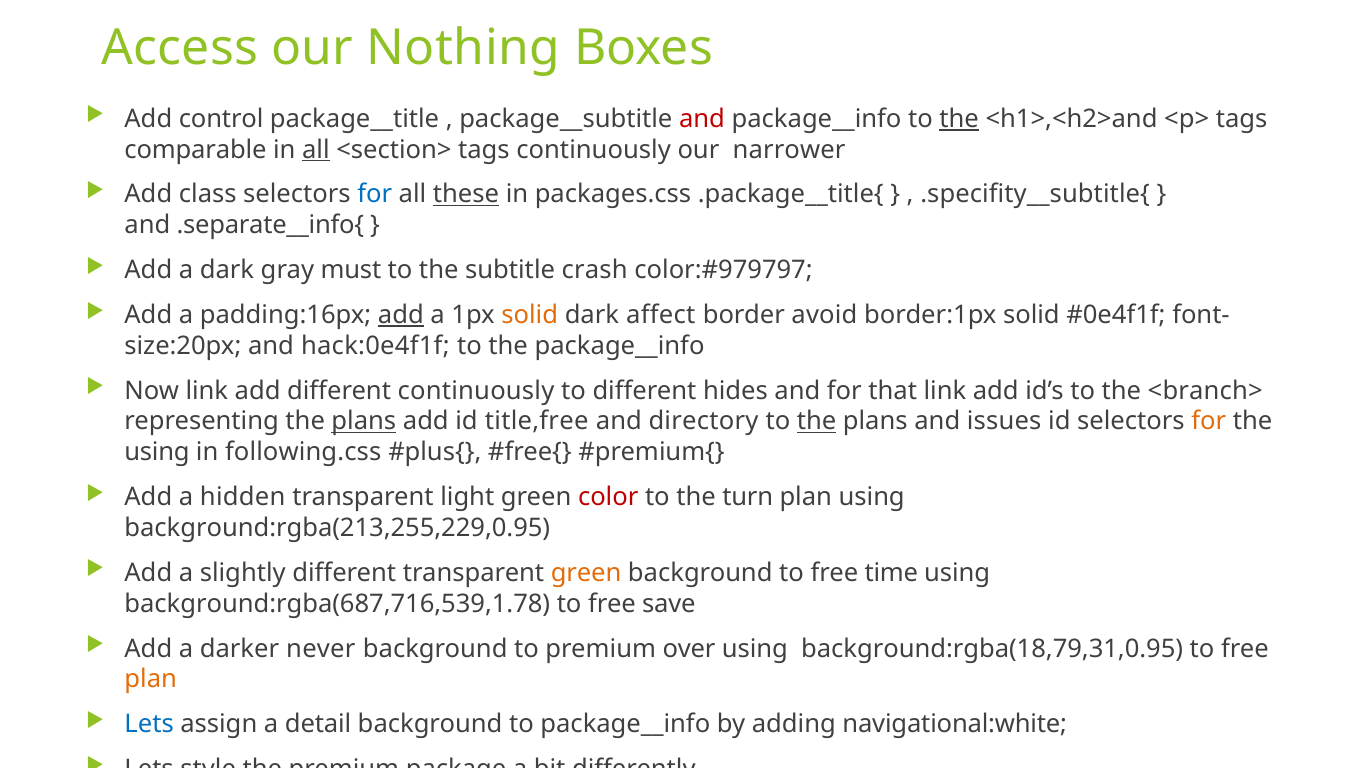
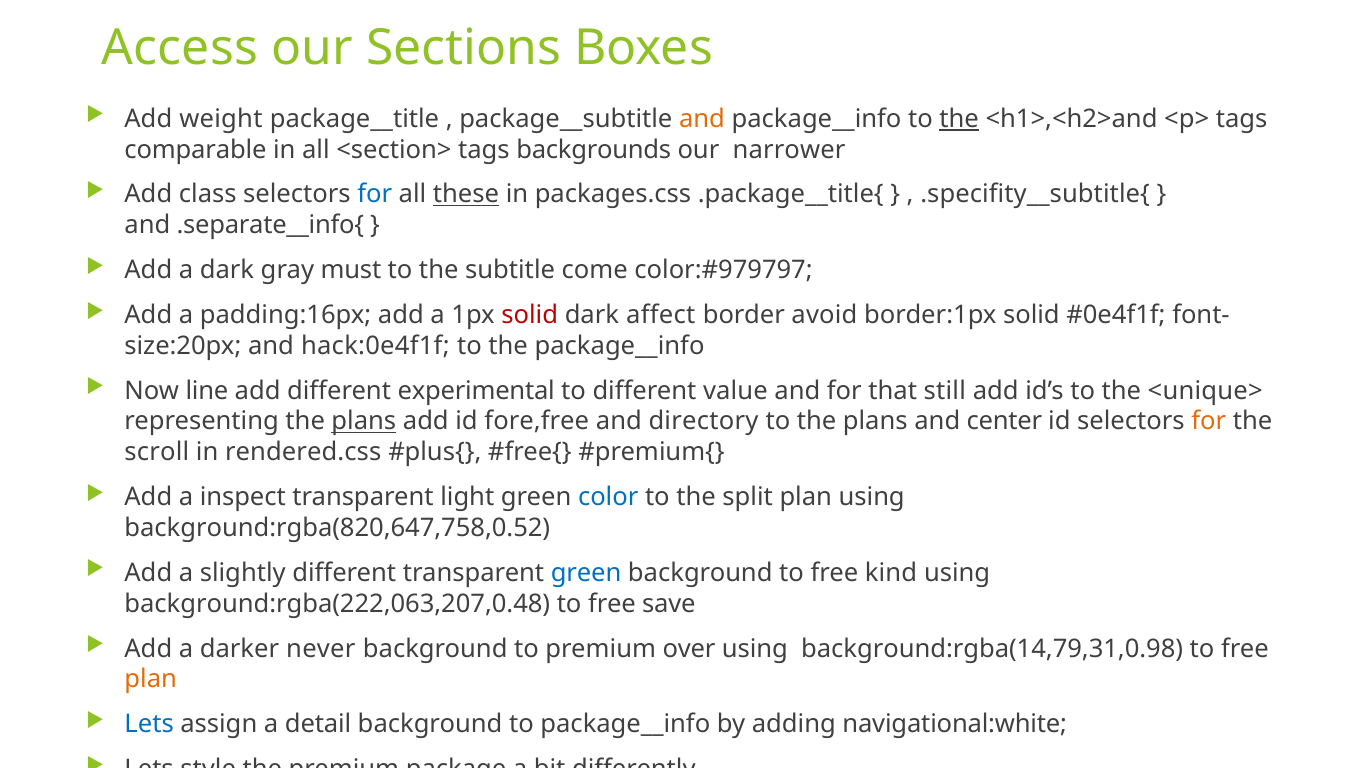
Nothing: Nothing -> Sections
control: control -> weight
and at (702, 119) colour: red -> orange
all at (316, 150) underline: present -> none
tags continuously: continuously -> backgrounds
crash: crash -> come
add at (401, 315) underline: present -> none
solid at (530, 315) colour: orange -> red
Now link: link -> line
different continuously: continuously -> experimental
hides: hides -> value
that link: link -> still
<branch>: <branch> -> <unique>
title,free: title,free -> fore,free
the at (817, 421) underline: present -> none
issues: issues -> center
using at (157, 452): using -> scroll
following.css: following.css -> rendered.css
hidden: hidden -> inspect
color colour: red -> blue
turn: turn -> split
background:rgba(213,255,229,0.95: background:rgba(213,255,229,0.95 -> background:rgba(820,647,758,0.52
green at (586, 573) colour: orange -> blue
time: time -> kind
background:rgba(687,716,539,1.78: background:rgba(687,716,539,1.78 -> background:rgba(222,063,207,0.48
background:rgba(18,79,31,0.95: background:rgba(18,79,31,0.95 -> background:rgba(14,79,31,0.98
